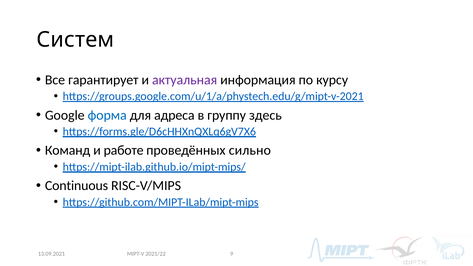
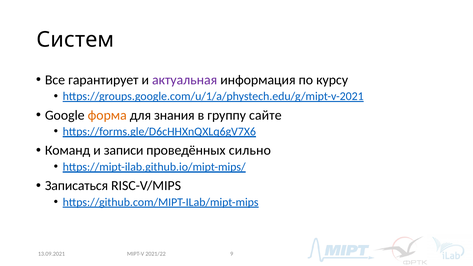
форма colour: blue -> orange
адреса: адреса -> знания
здесь: здесь -> сайте
работе: работе -> записи
Continuous: Continuous -> Записаться
